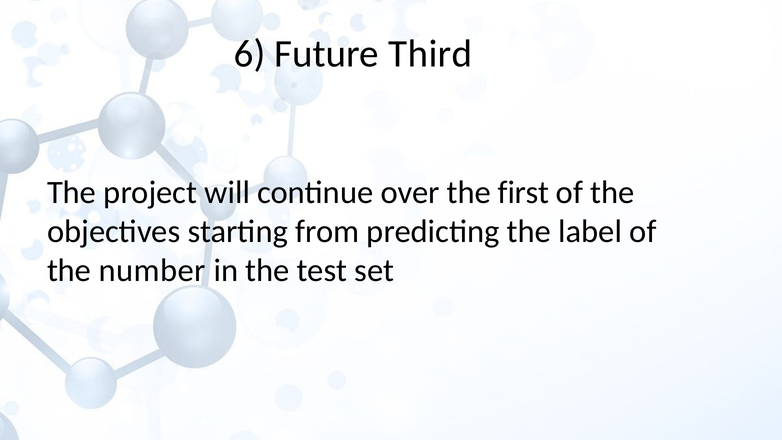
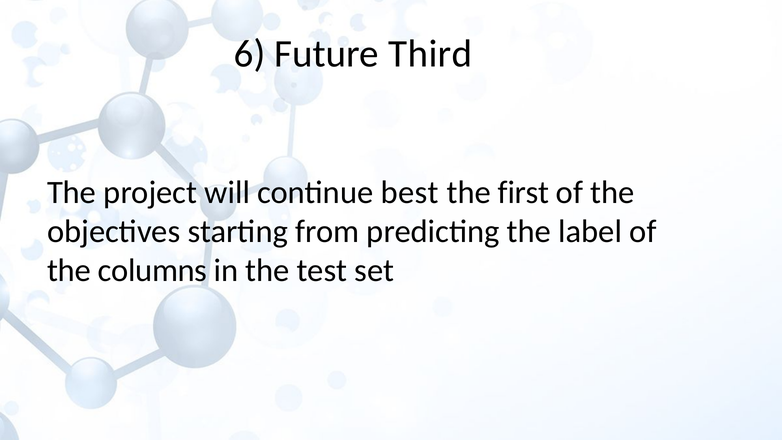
over: over -> best
number: number -> columns
